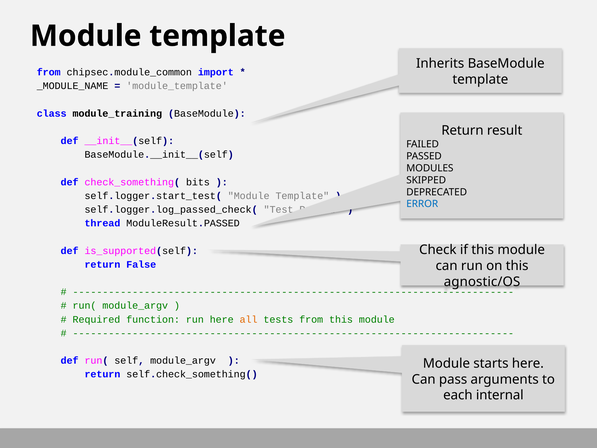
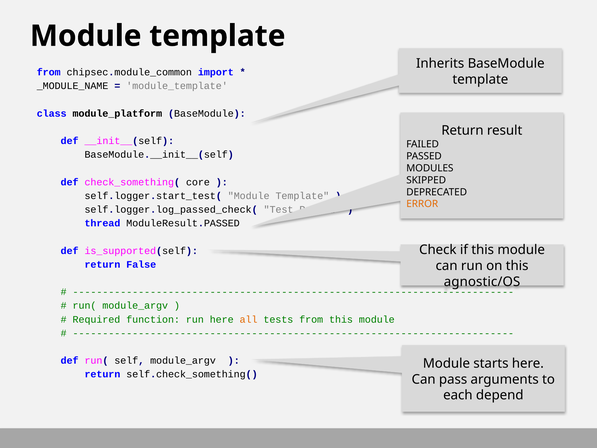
module_training: module_training -> module_platform
bits: bits -> core
ERROR colour: blue -> orange
internal: internal -> depend
